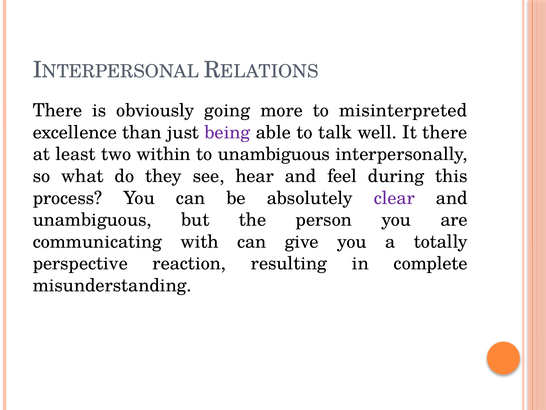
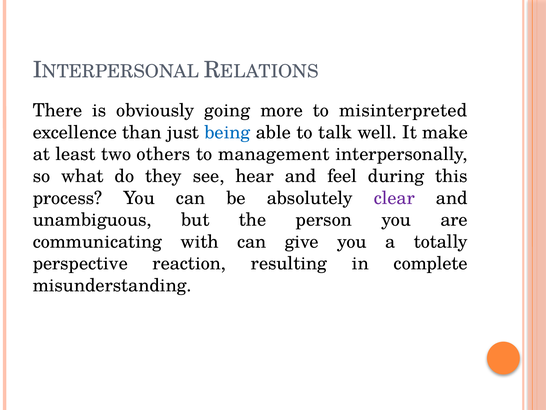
being colour: purple -> blue
It there: there -> make
within: within -> others
to unambiguous: unambiguous -> management
